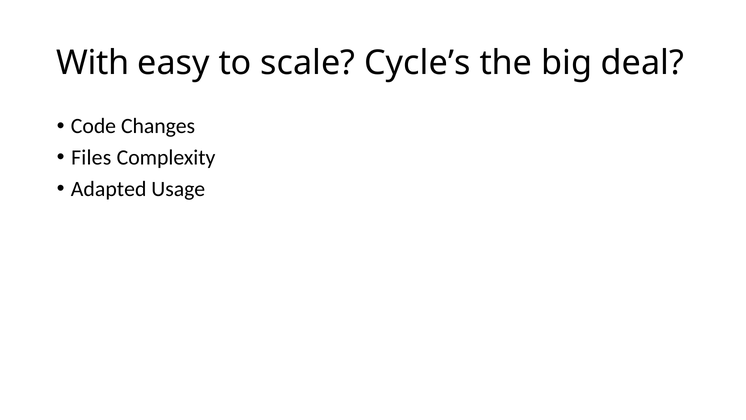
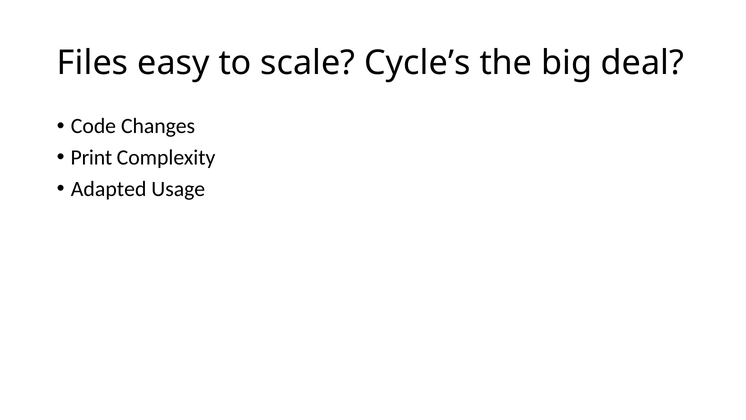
With: With -> Files
Files: Files -> Print
